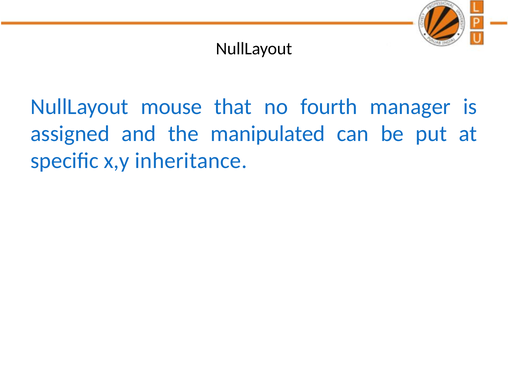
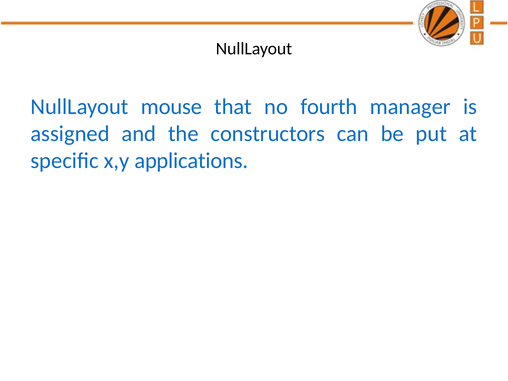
manipulated: manipulated -> constructors
inheritance: inheritance -> applications
